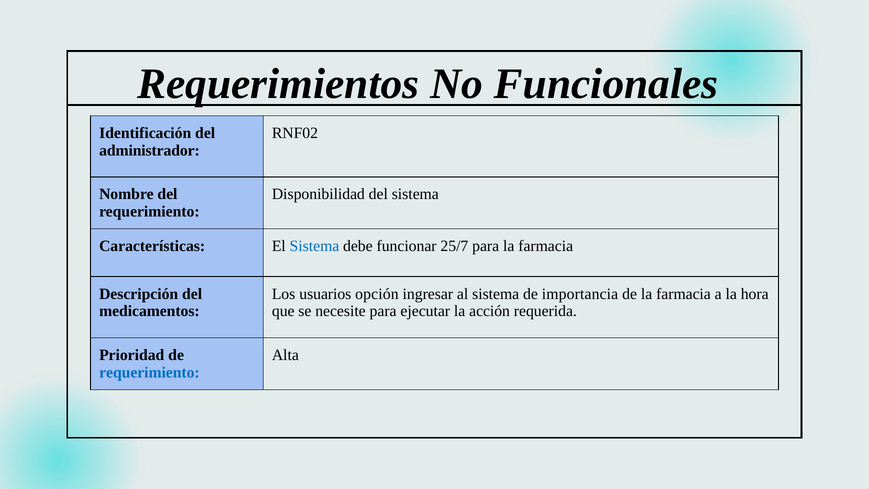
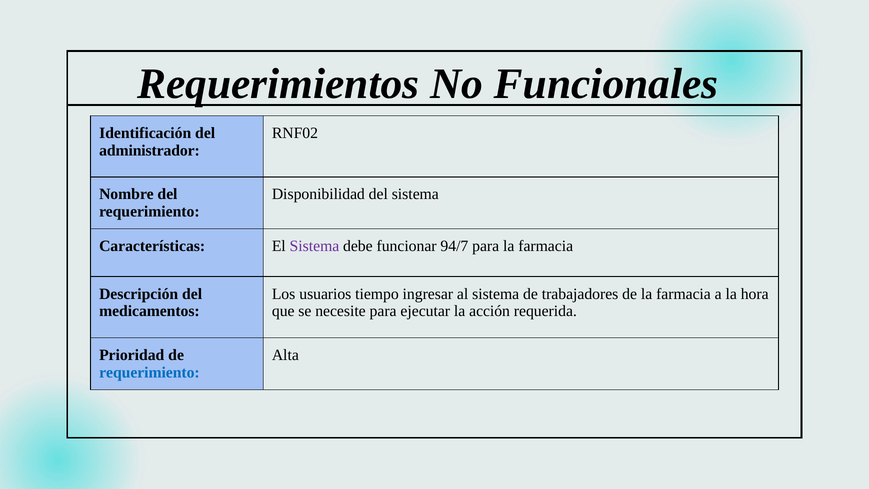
Sistema at (314, 246) colour: blue -> purple
25/7: 25/7 -> 94/7
opción: opción -> tiempo
importancia: importancia -> trabajadores
